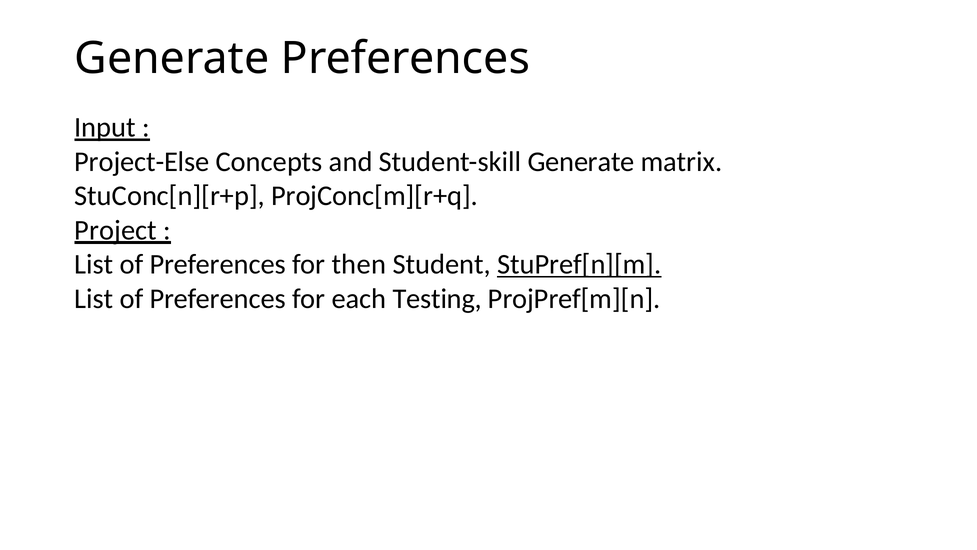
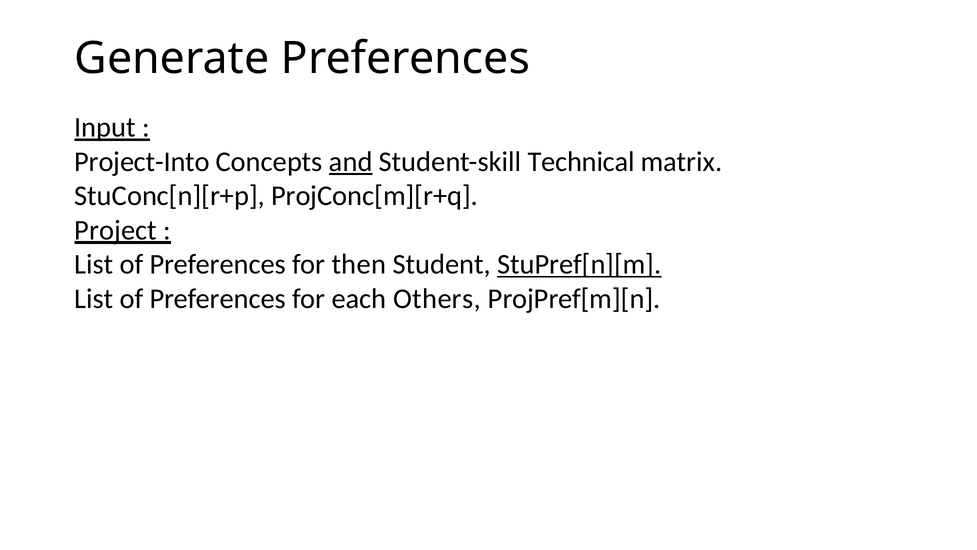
Project-Else: Project-Else -> Project-Into
and underline: none -> present
Student-skill Generate: Generate -> Technical
Testing: Testing -> Others
